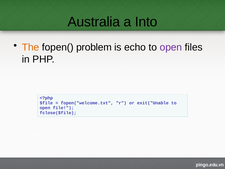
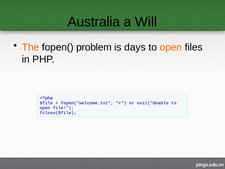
Into: Into -> Will
echo: echo -> days
open at (171, 47) colour: purple -> orange
